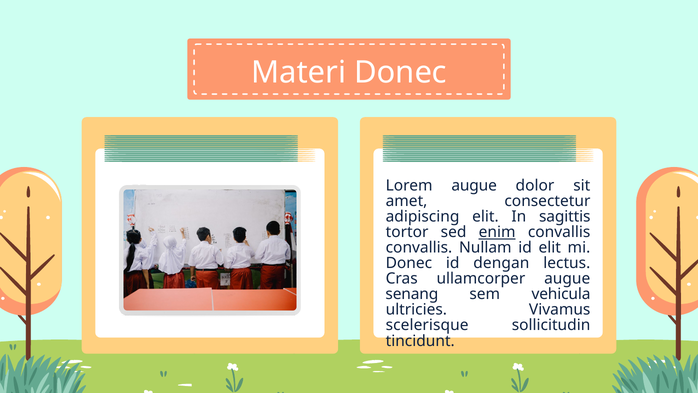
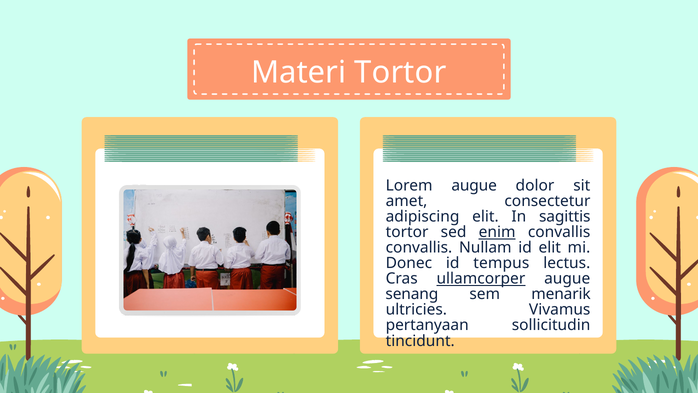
Materi Donec: Donec -> Tortor
dengan: dengan -> tempus
ullamcorper underline: none -> present
vehicula: vehicula -> menarik
scelerisque: scelerisque -> pertanyaan
